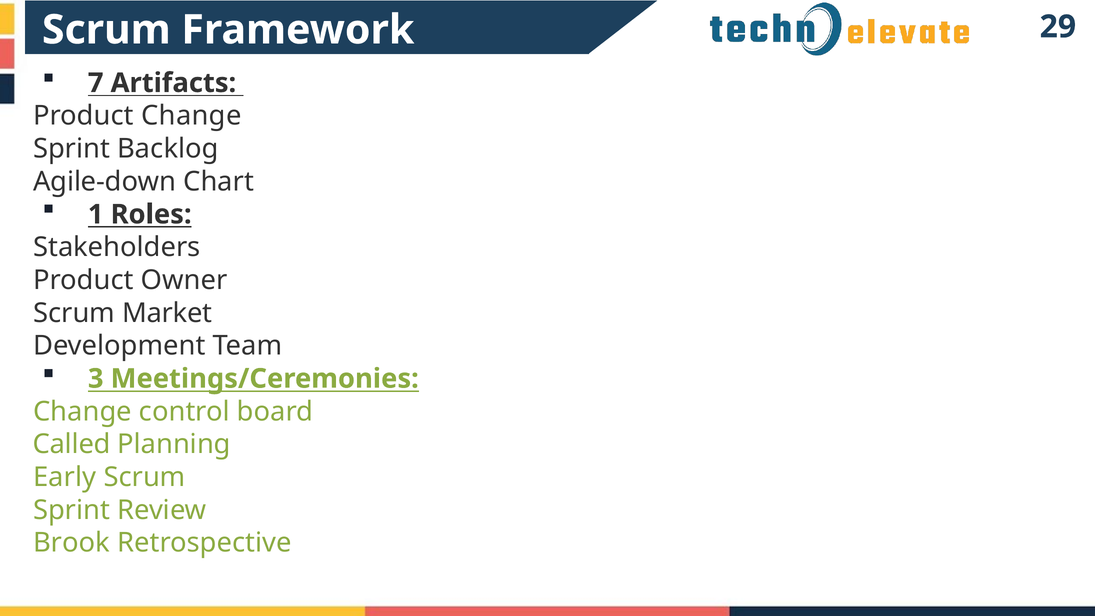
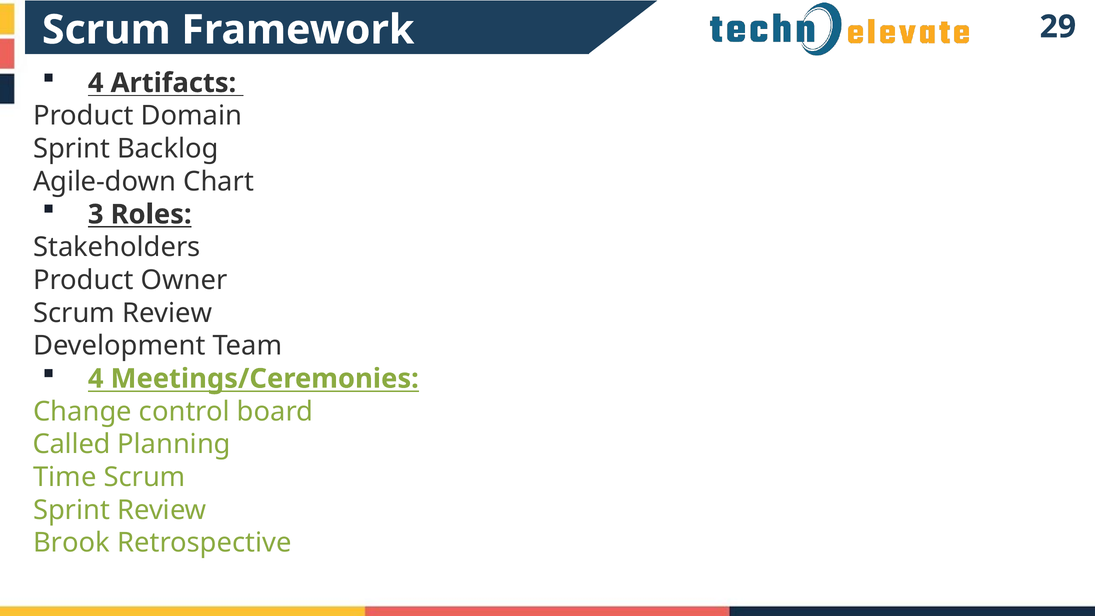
7 at (96, 83): 7 -> 4
Product Change: Change -> Domain
1: 1 -> 3
Scrum Market: Market -> Review
3 at (96, 379): 3 -> 4
Early: Early -> Time
